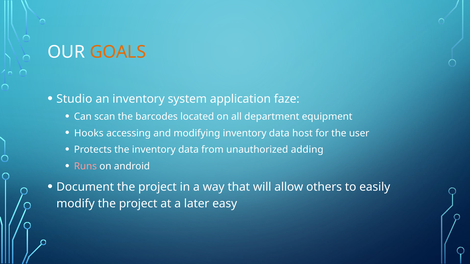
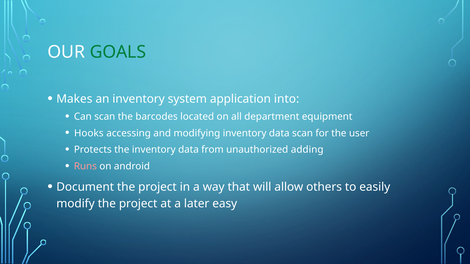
GOALS colour: orange -> green
Studio: Studio -> Makes
faze: faze -> into
data host: host -> scan
